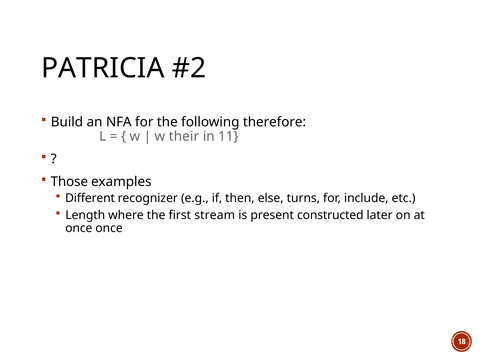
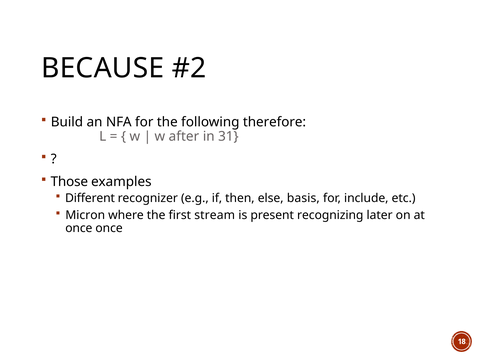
PATRICIA: PATRICIA -> BECAUSE
their: their -> after
11: 11 -> 31
turns: turns -> basis
Length: Length -> Micron
constructed: constructed -> recognizing
